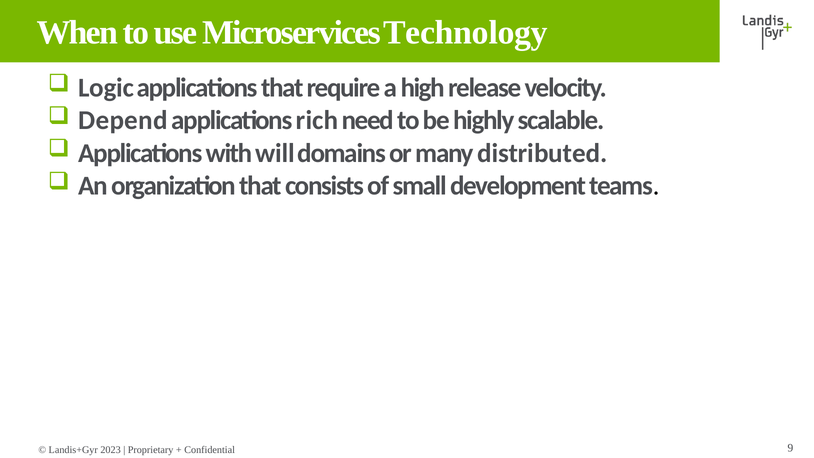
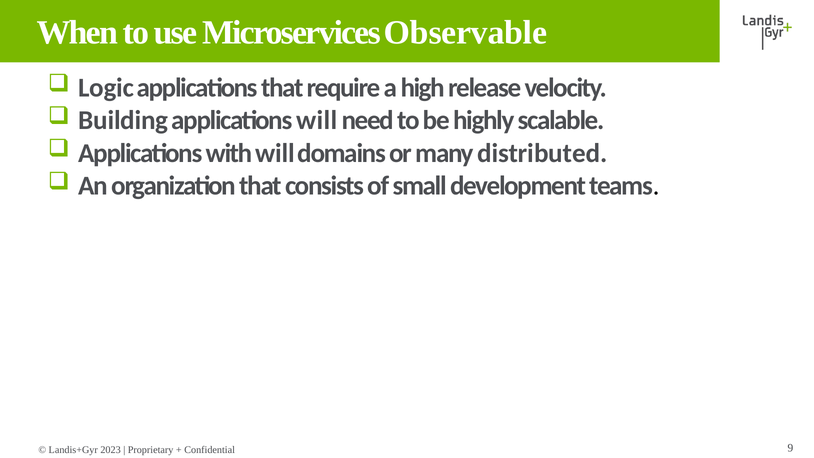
Technology: Technology -> Observable
Depend: Depend -> Building
applications rich: rich -> will
